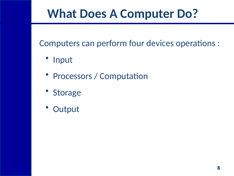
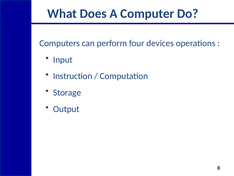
Processors: Processors -> Instruction
